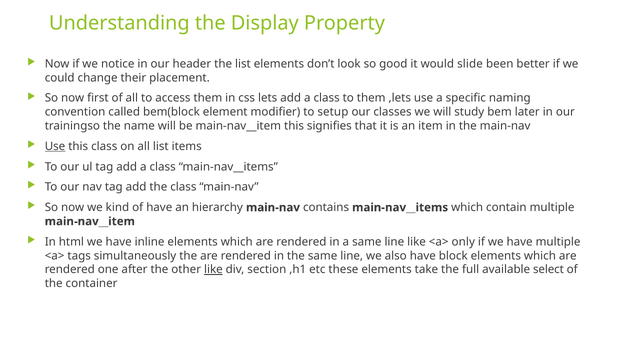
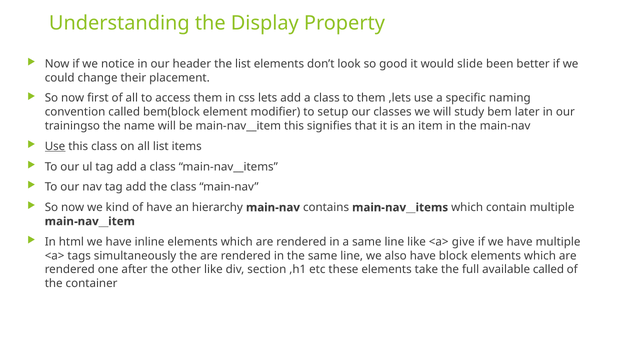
only: only -> give
like at (213, 269) underline: present -> none
available select: select -> called
